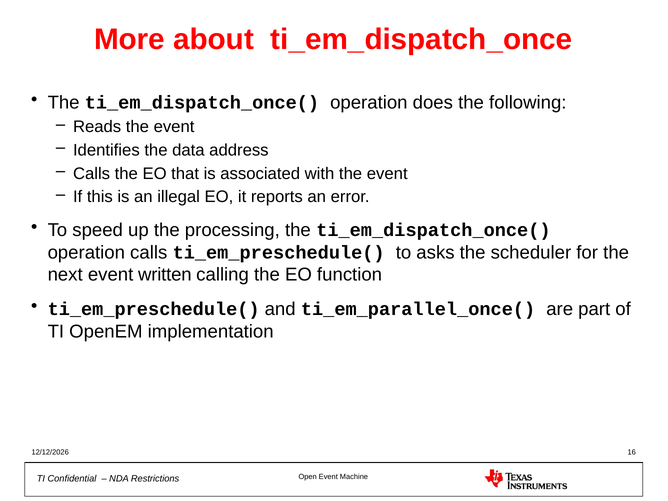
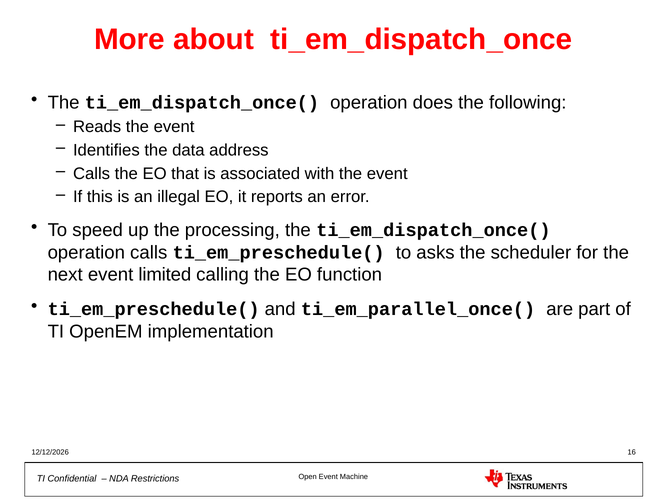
written: written -> limited
